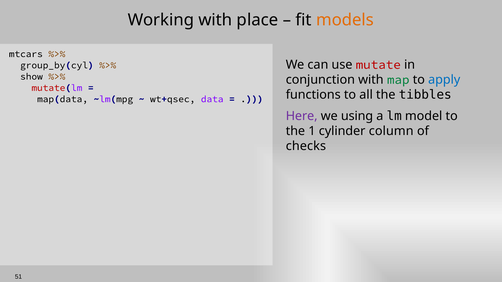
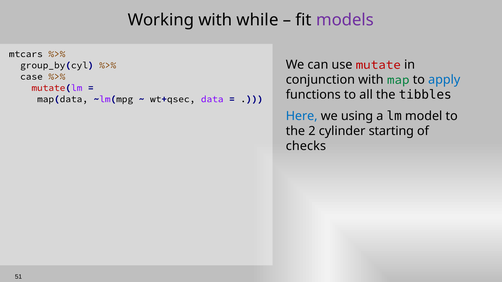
place: place -> while
models colour: orange -> purple
show: show -> case
Here colour: purple -> blue
1: 1 -> 2
column: column -> starting
